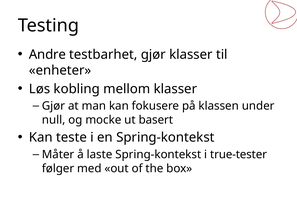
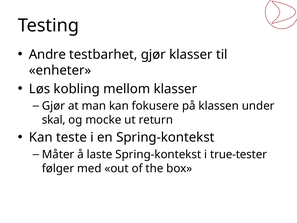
null: null -> skal
basert: basert -> return
